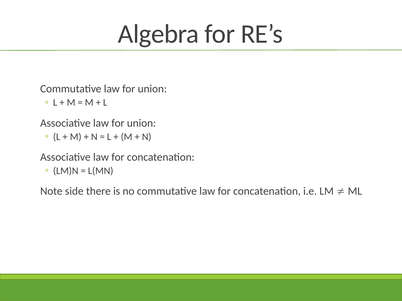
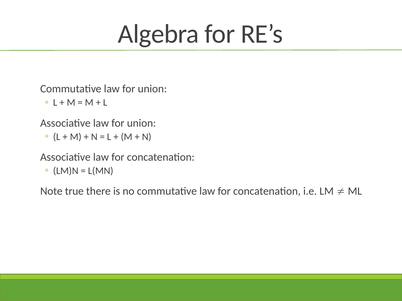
side: side -> true
